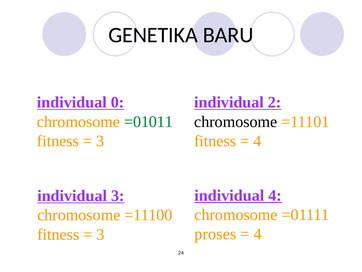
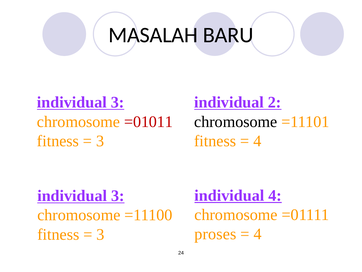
GENETIKA: GENETIKA -> MASALAH
0 at (117, 102): 0 -> 3
=01011 colour: green -> red
